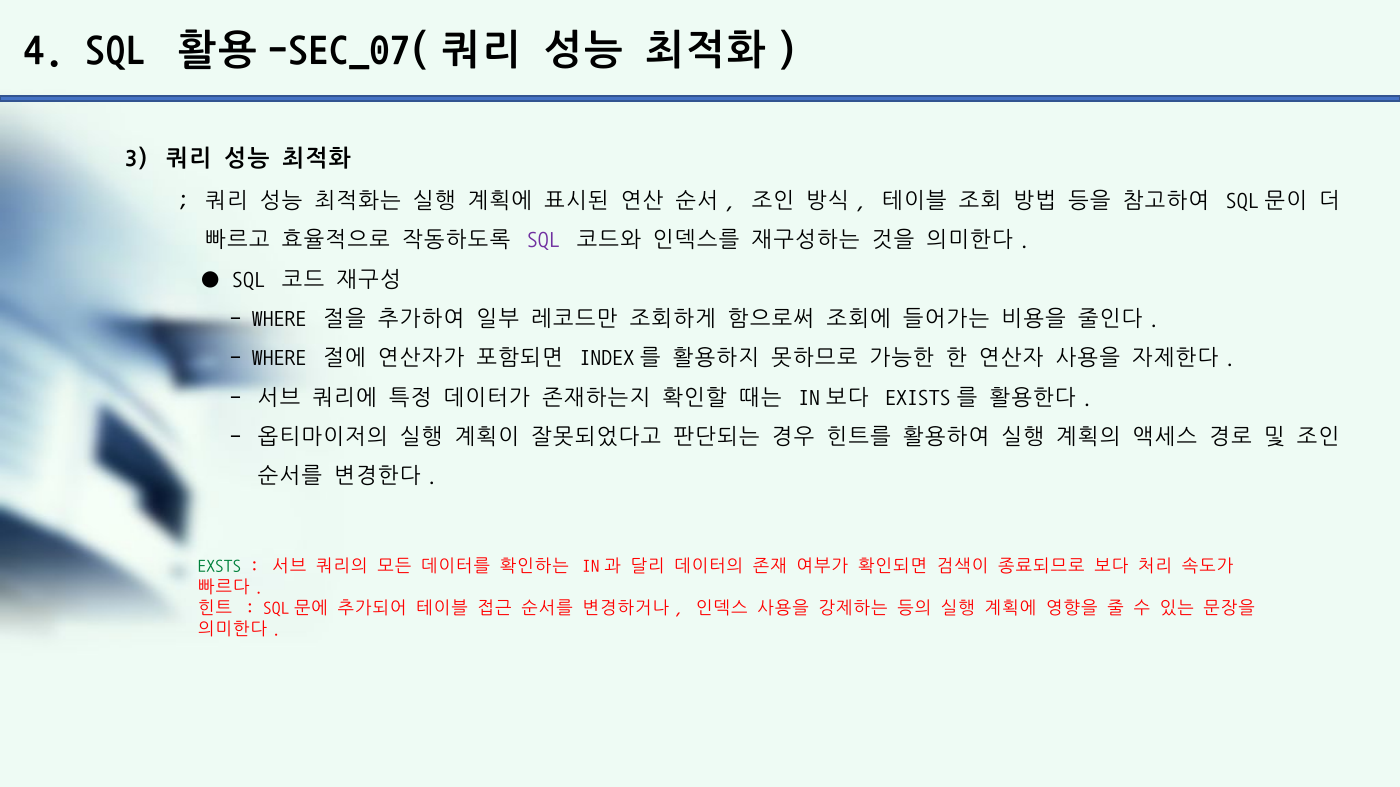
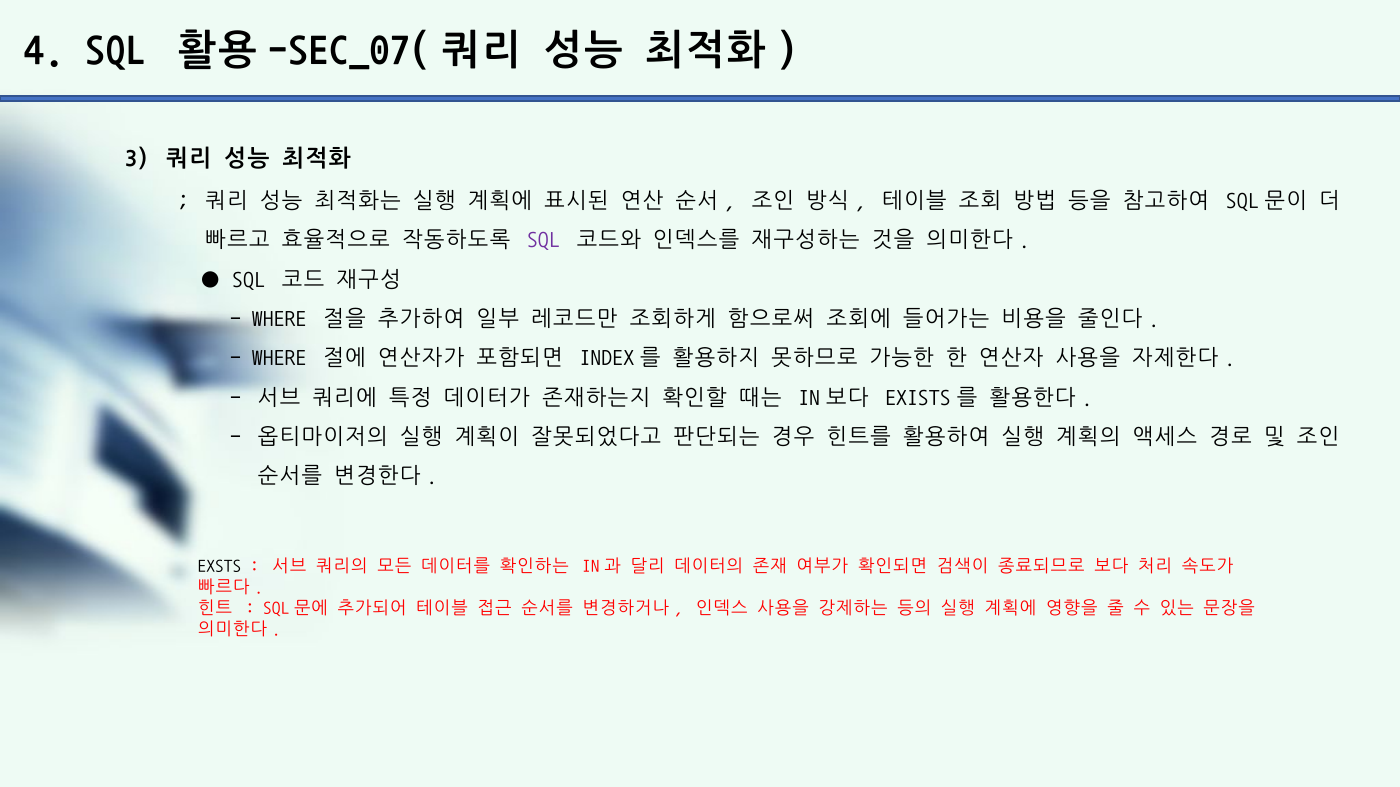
EXSTS colour: green -> black
